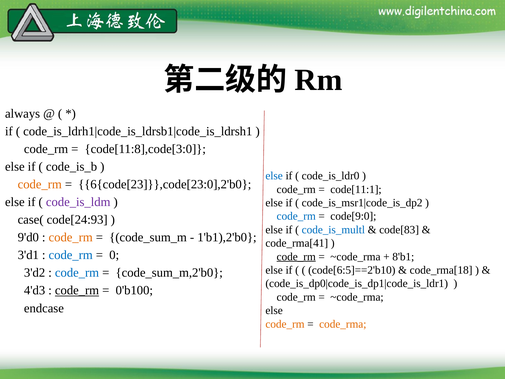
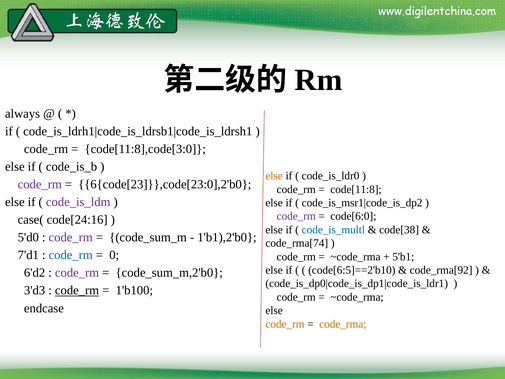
else at (274, 176) colour: blue -> orange
code_rm at (40, 184) colour: orange -> purple
code[11:1: code[11:1 -> code[11:8
code_rm at (296, 216) colour: blue -> purple
code[9:0: code[9:0 -> code[6:0
code[24:93: code[24:93 -> code[24:16
code[83: code[83 -> code[38
9'd0: 9'd0 -> 5'd0
code_rm at (71, 237) colour: orange -> purple
code_rma[41: code_rma[41 -> code_rma[74
3'd1: 3'd1 -> 7'd1
code_rm at (296, 256) underline: present -> none
8'b1: 8'b1 -> 5'b1
code_rma[18: code_rma[18 -> code_rma[92
3'd2: 3'd2 -> 6'd2
code_rm at (77, 273) colour: blue -> purple
4'd3: 4'd3 -> 3'd3
0'b100: 0'b100 -> 1'b100
